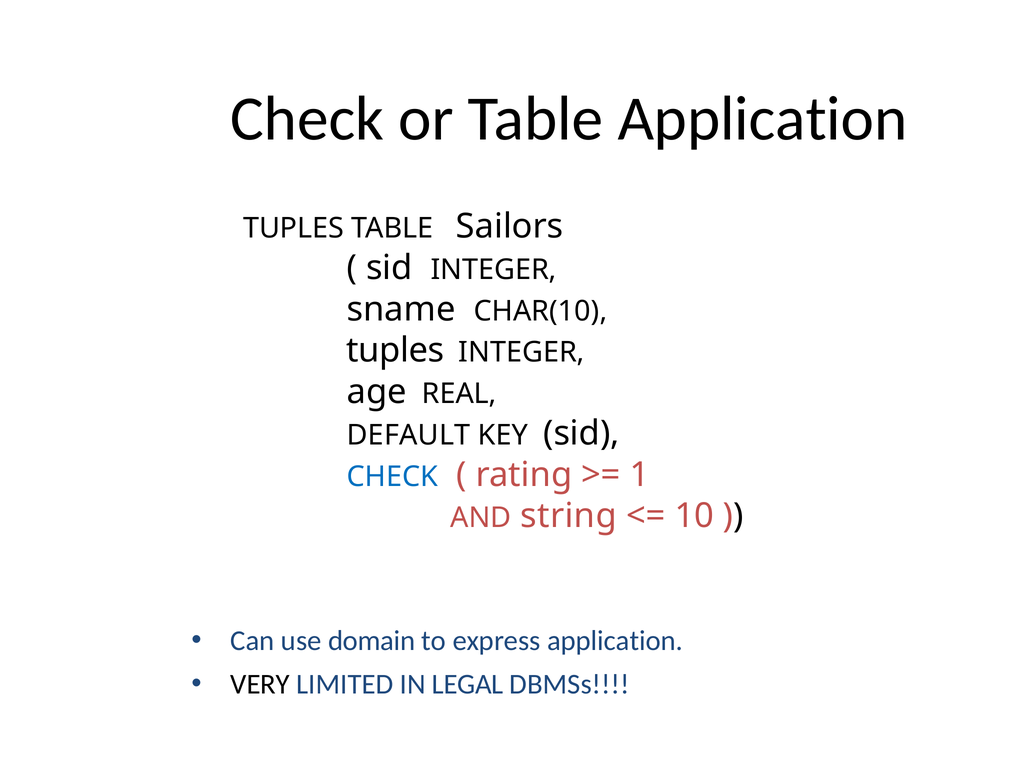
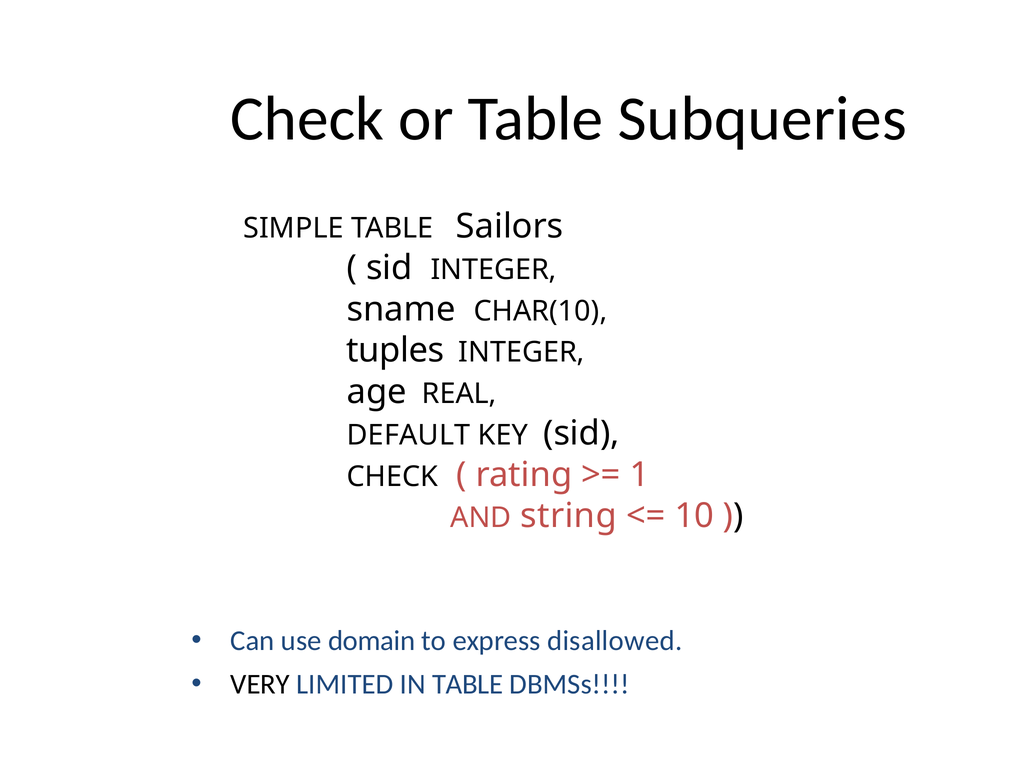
Table Application: Application -> Subqueries
TUPLES at (294, 228): TUPLES -> SIMPLE
CHECK at (392, 477) colour: blue -> black
express application: application -> disallowed
IN LEGAL: LEGAL -> TABLE
